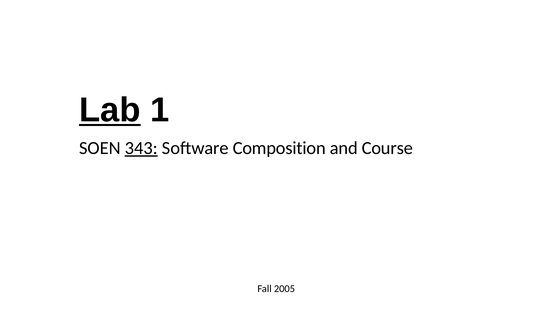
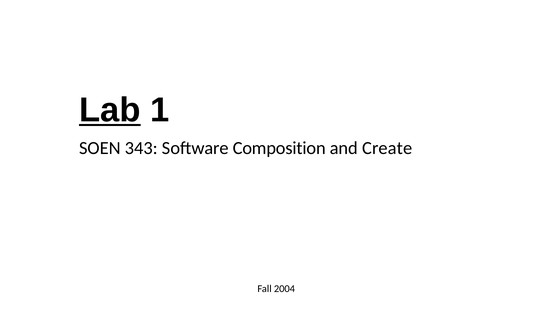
343 underline: present -> none
Course: Course -> Create
2005: 2005 -> 2004
